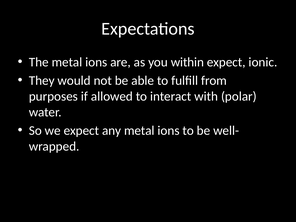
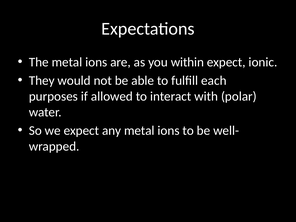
from: from -> each
